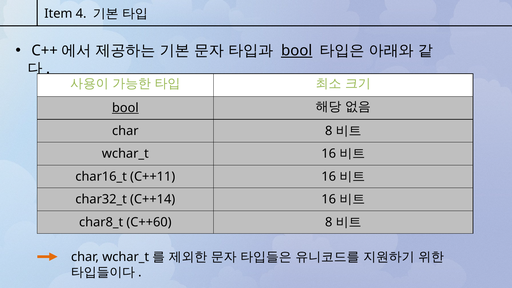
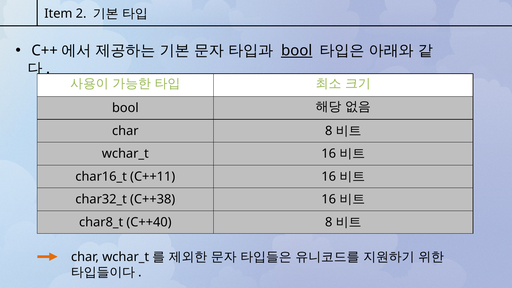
4: 4 -> 2
bool at (125, 108) underline: present -> none
C++14: C++14 -> C++38
C++60: C++60 -> C++40
